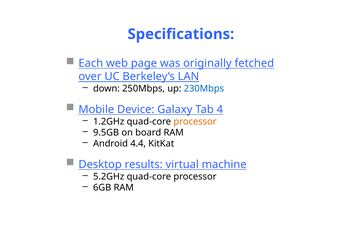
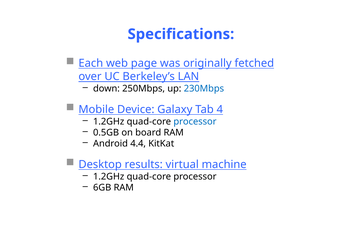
processor at (195, 122) colour: orange -> blue
9.5GB: 9.5GB -> 0.5GB
5.2GHz at (109, 177): 5.2GHz -> 1.2GHz
